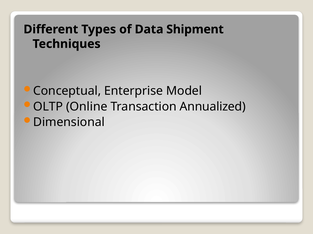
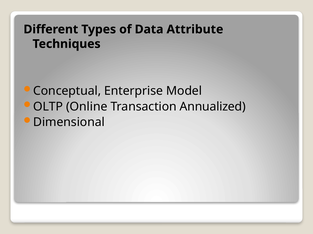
Shipment: Shipment -> Attribute
